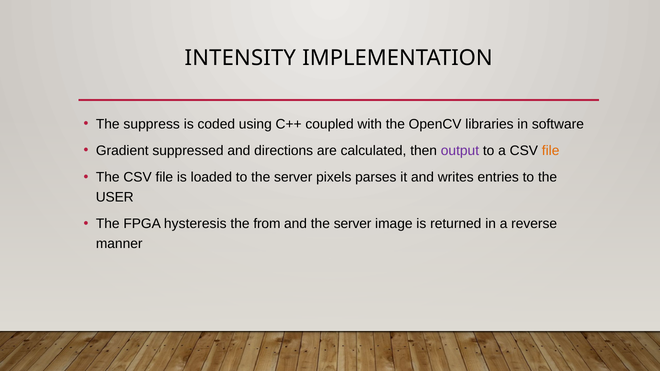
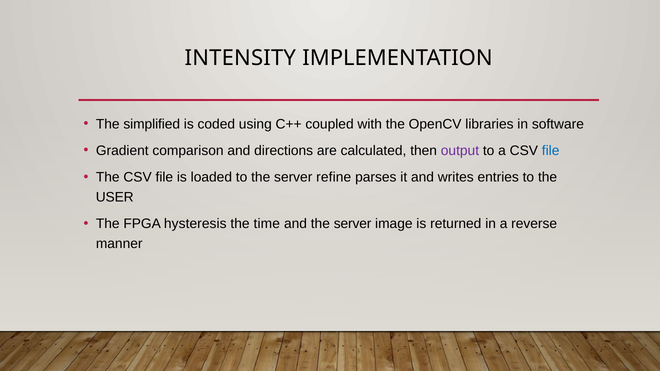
suppress: suppress -> simplified
suppressed: suppressed -> comparison
file at (551, 151) colour: orange -> blue
pixels: pixels -> refine
from: from -> time
